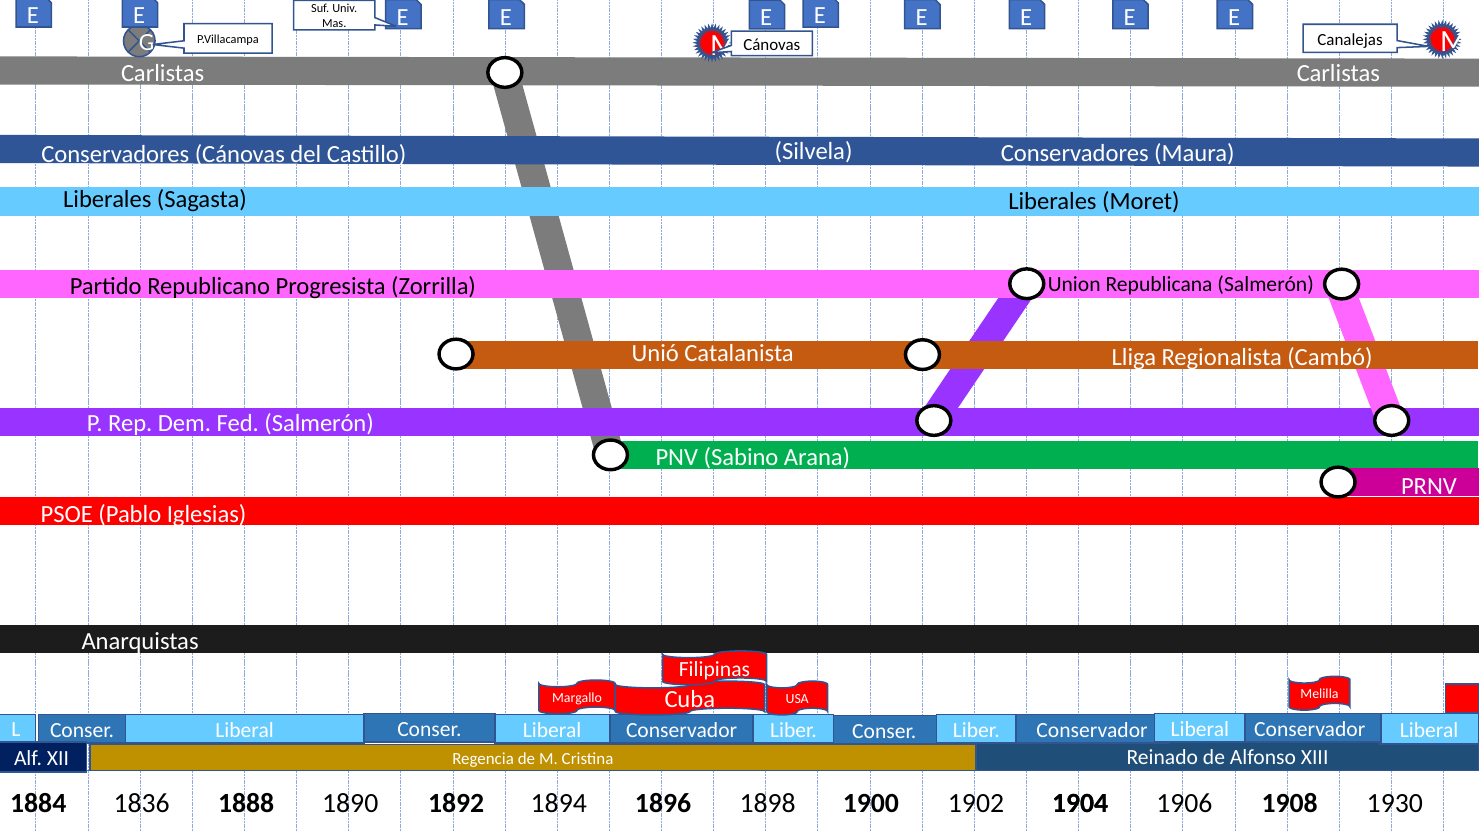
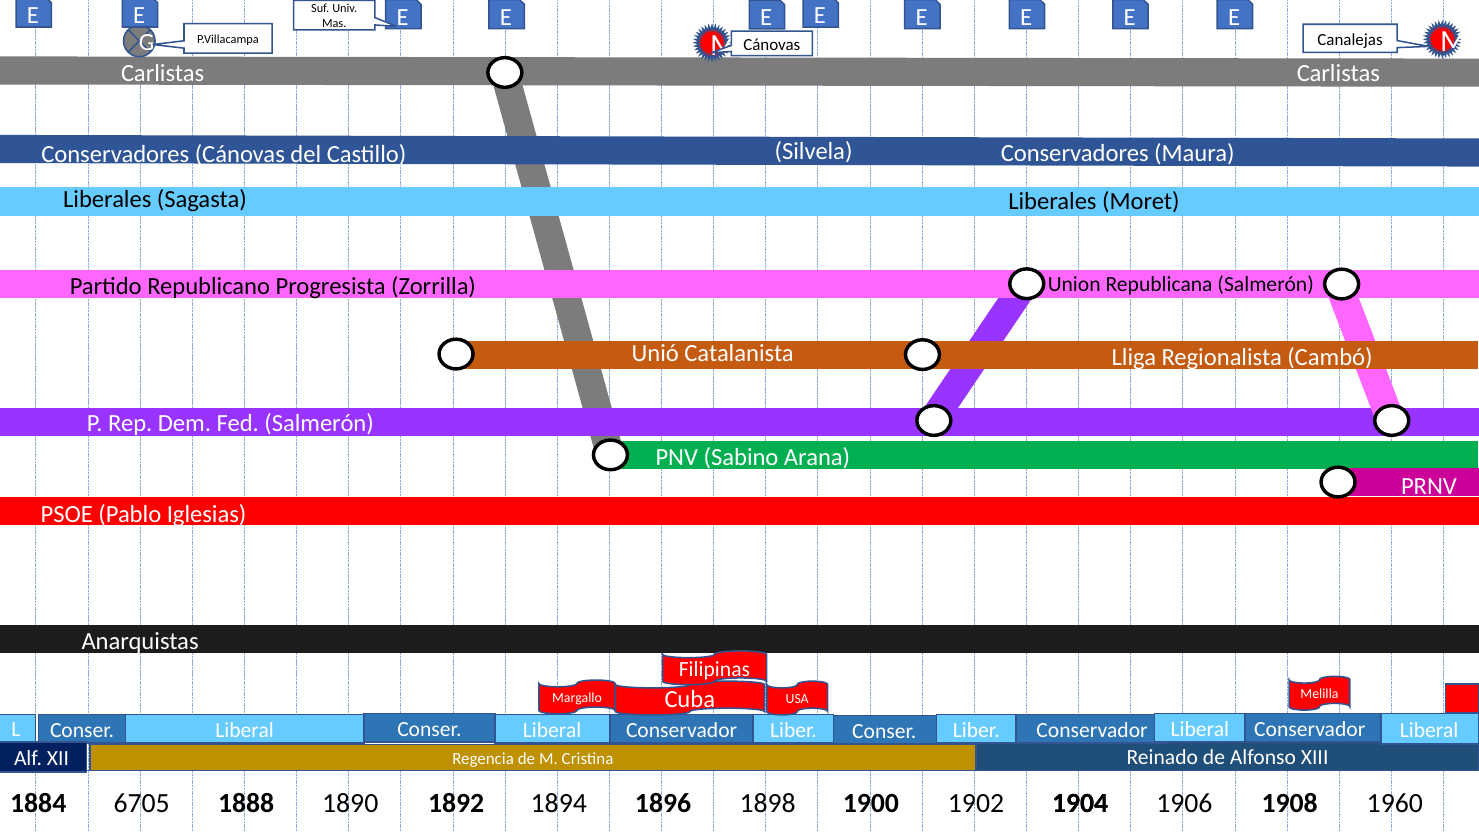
1836: 1836 -> 6705
1930: 1930 -> 1960
